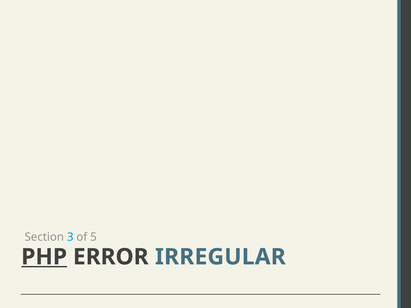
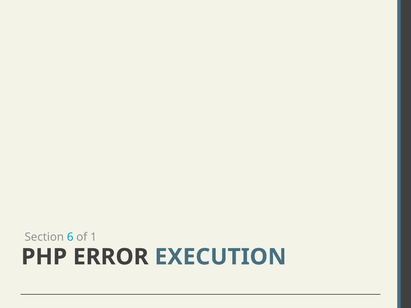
3: 3 -> 6
5: 5 -> 1
PHP underline: present -> none
IRREGULAR: IRREGULAR -> EXECUTION
